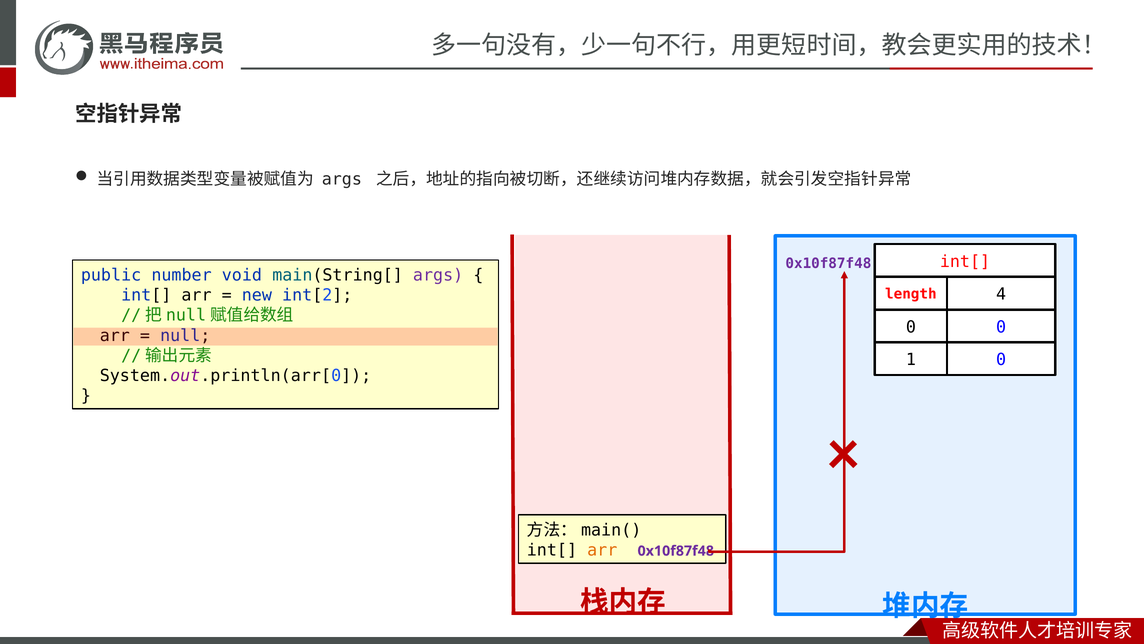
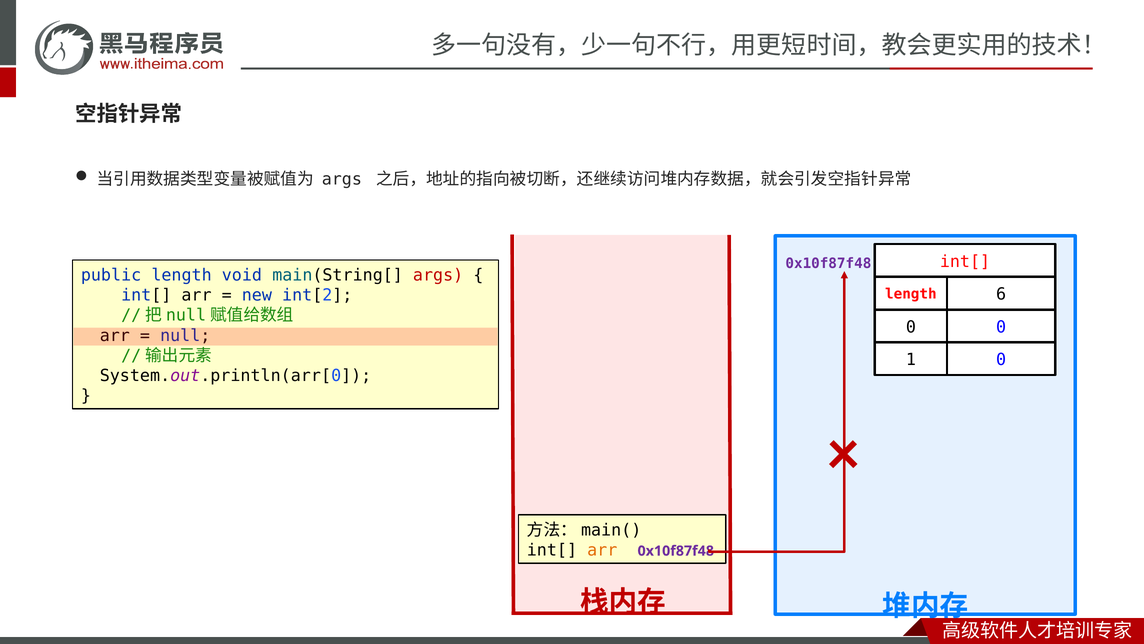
public number: number -> length
args at (438, 275) colour: purple -> red
4: 4 -> 6
